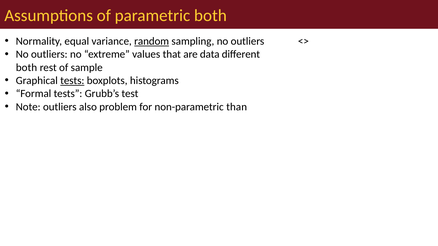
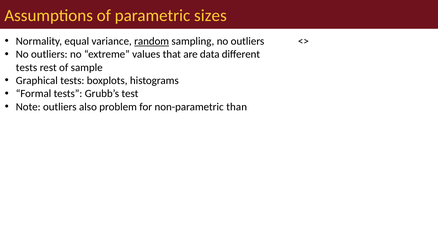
parametric both: both -> sizes
both at (26, 68): both -> tests
tests at (72, 81) underline: present -> none
